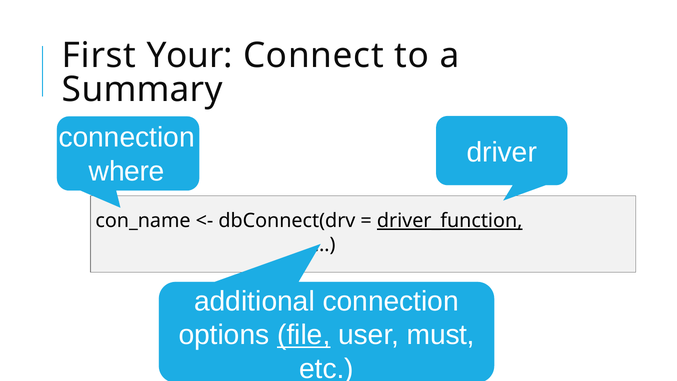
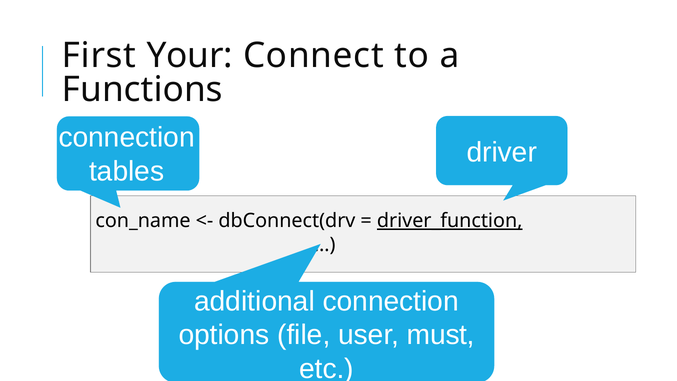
Summary: Summary -> Functions
where: where -> tables
file underline: present -> none
